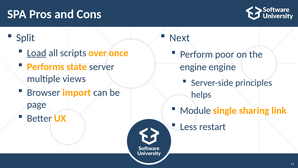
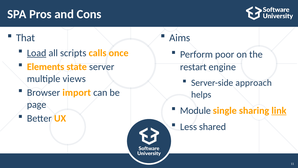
Split: Split -> That
Next: Next -> Aims
over: over -> calls
Performs: Performs -> Elements
engine at (193, 67): engine -> restart
principles: principles -> approach
link underline: none -> present
restart: restart -> shared
